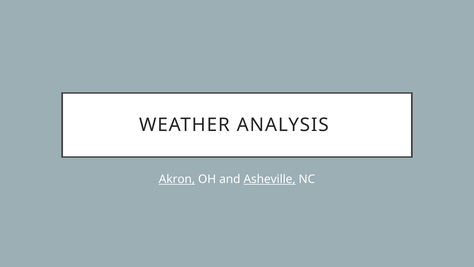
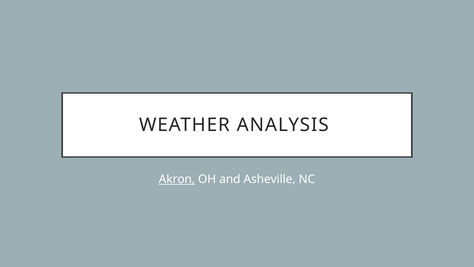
Asheville underline: present -> none
